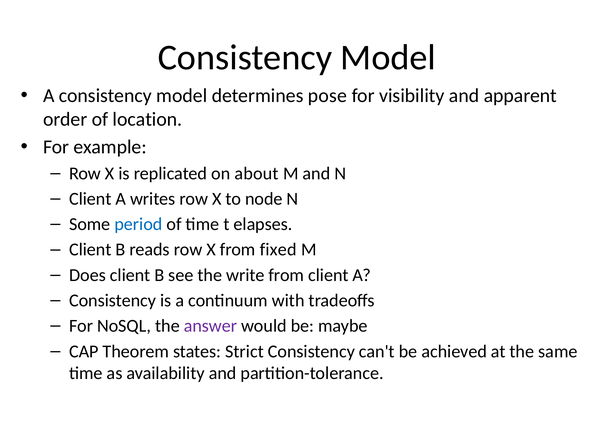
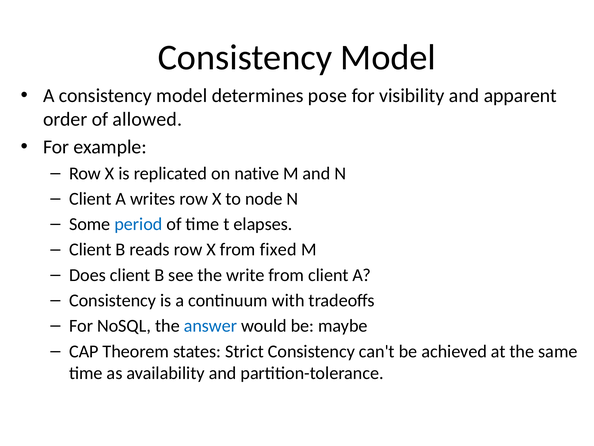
location: location -> allowed
about: about -> native
answer colour: purple -> blue
